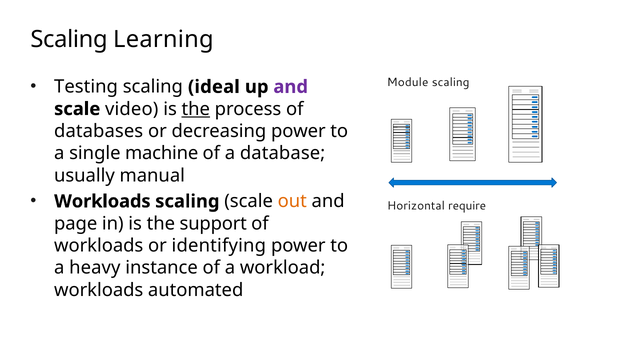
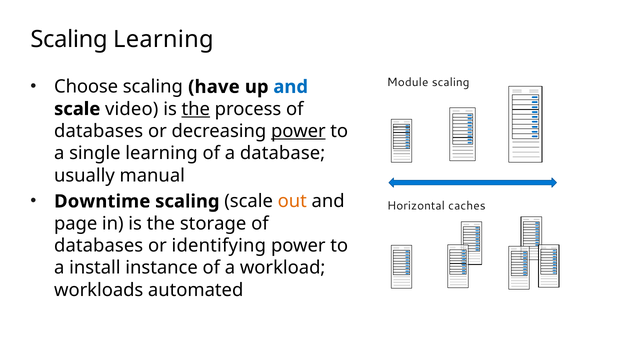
Testing: Testing -> Choose
ideal: ideal -> have
and at (291, 87) colour: purple -> blue
power at (298, 131) underline: none -> present
single machine: machine -> learning
Workloads at (102, 201): Workloads -> Downtime
require: require -> caches
support: support -> storage
workloads at (99, 245): workloads -> databases
heavy: heavy -> install
